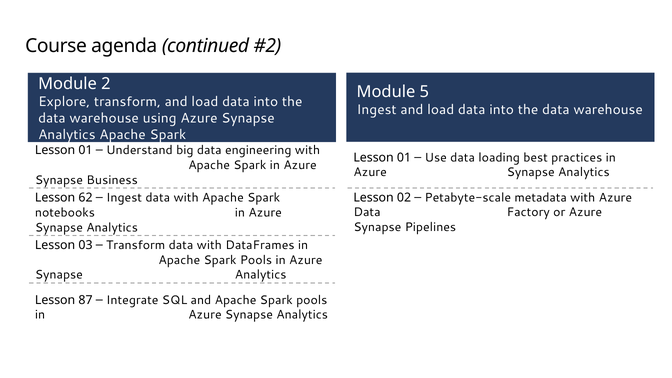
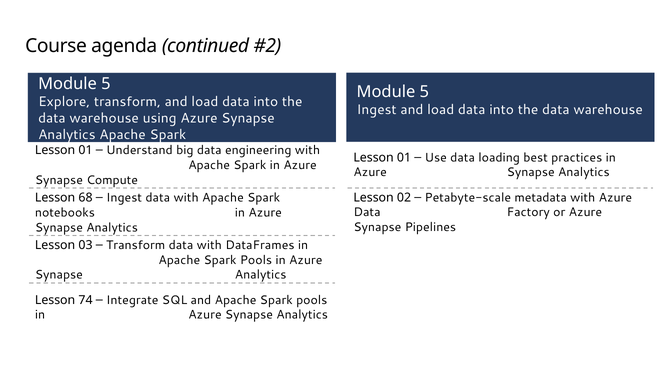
2 at (106, 84): 2 -> 5
Business: Business -> Compute
62: 62 -> 68
87: 87 -> 74
